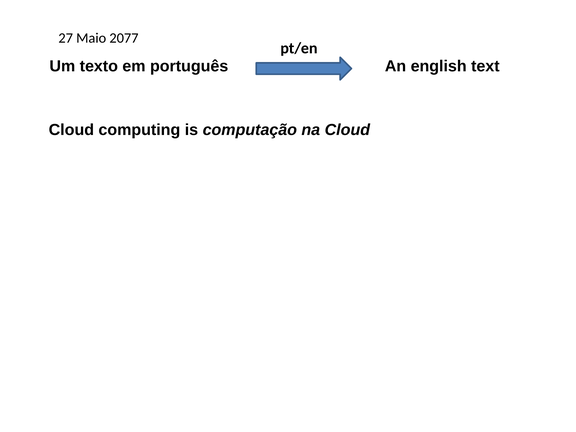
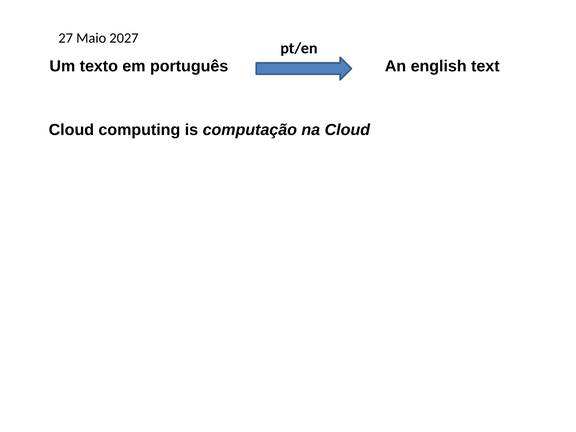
2077: 2077 -> 2027
